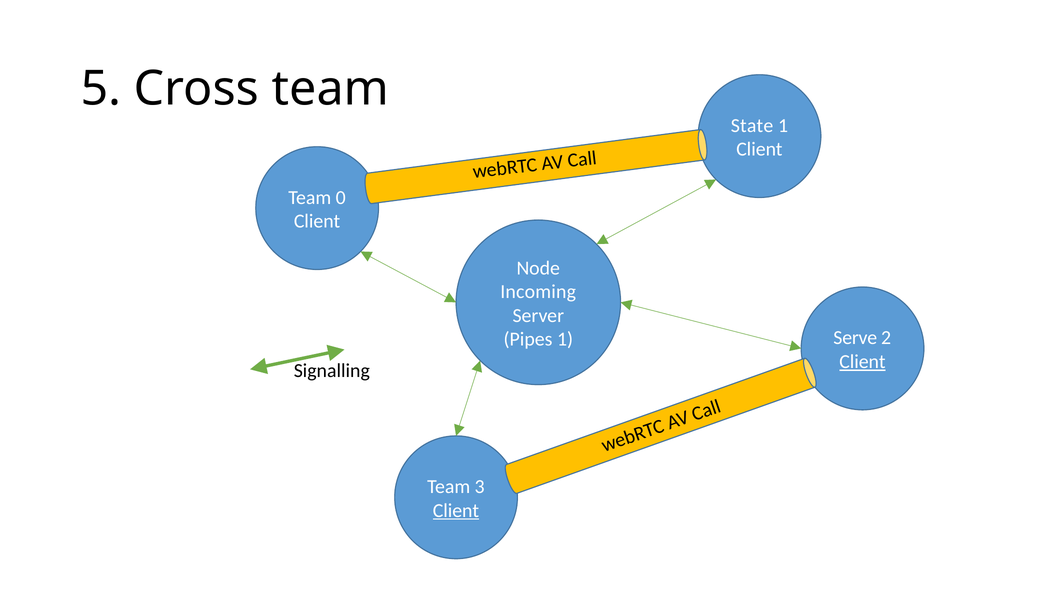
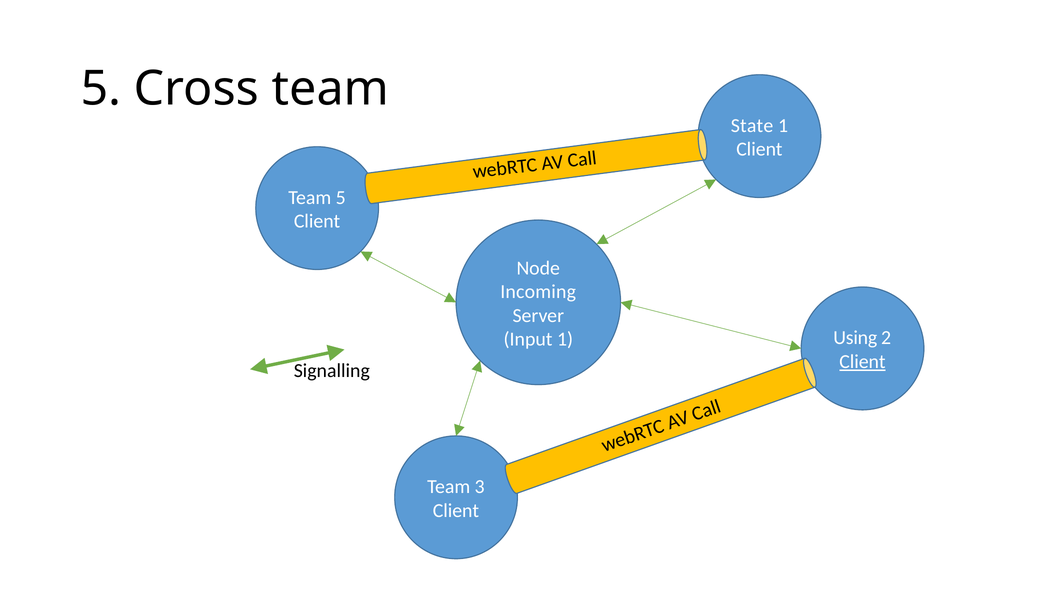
Team 0: 0 -> 5
Serve: Serve -> Using
Pipes: Pipes -> Input
Client at (456, 510) underline: present -> none
